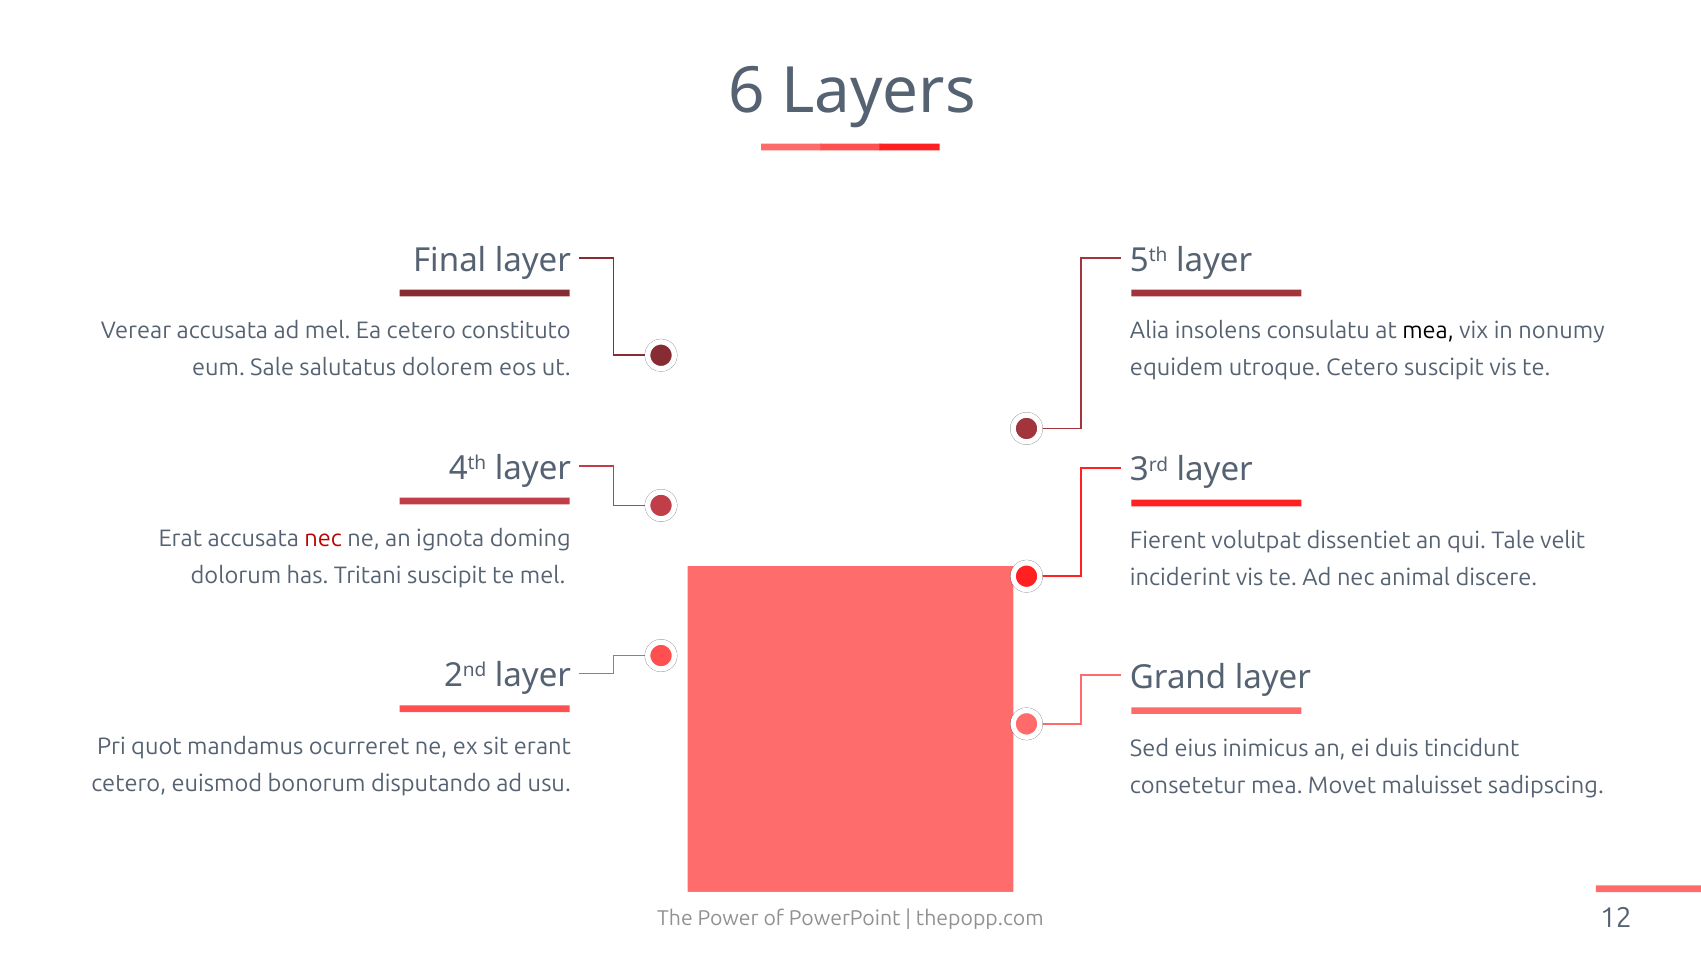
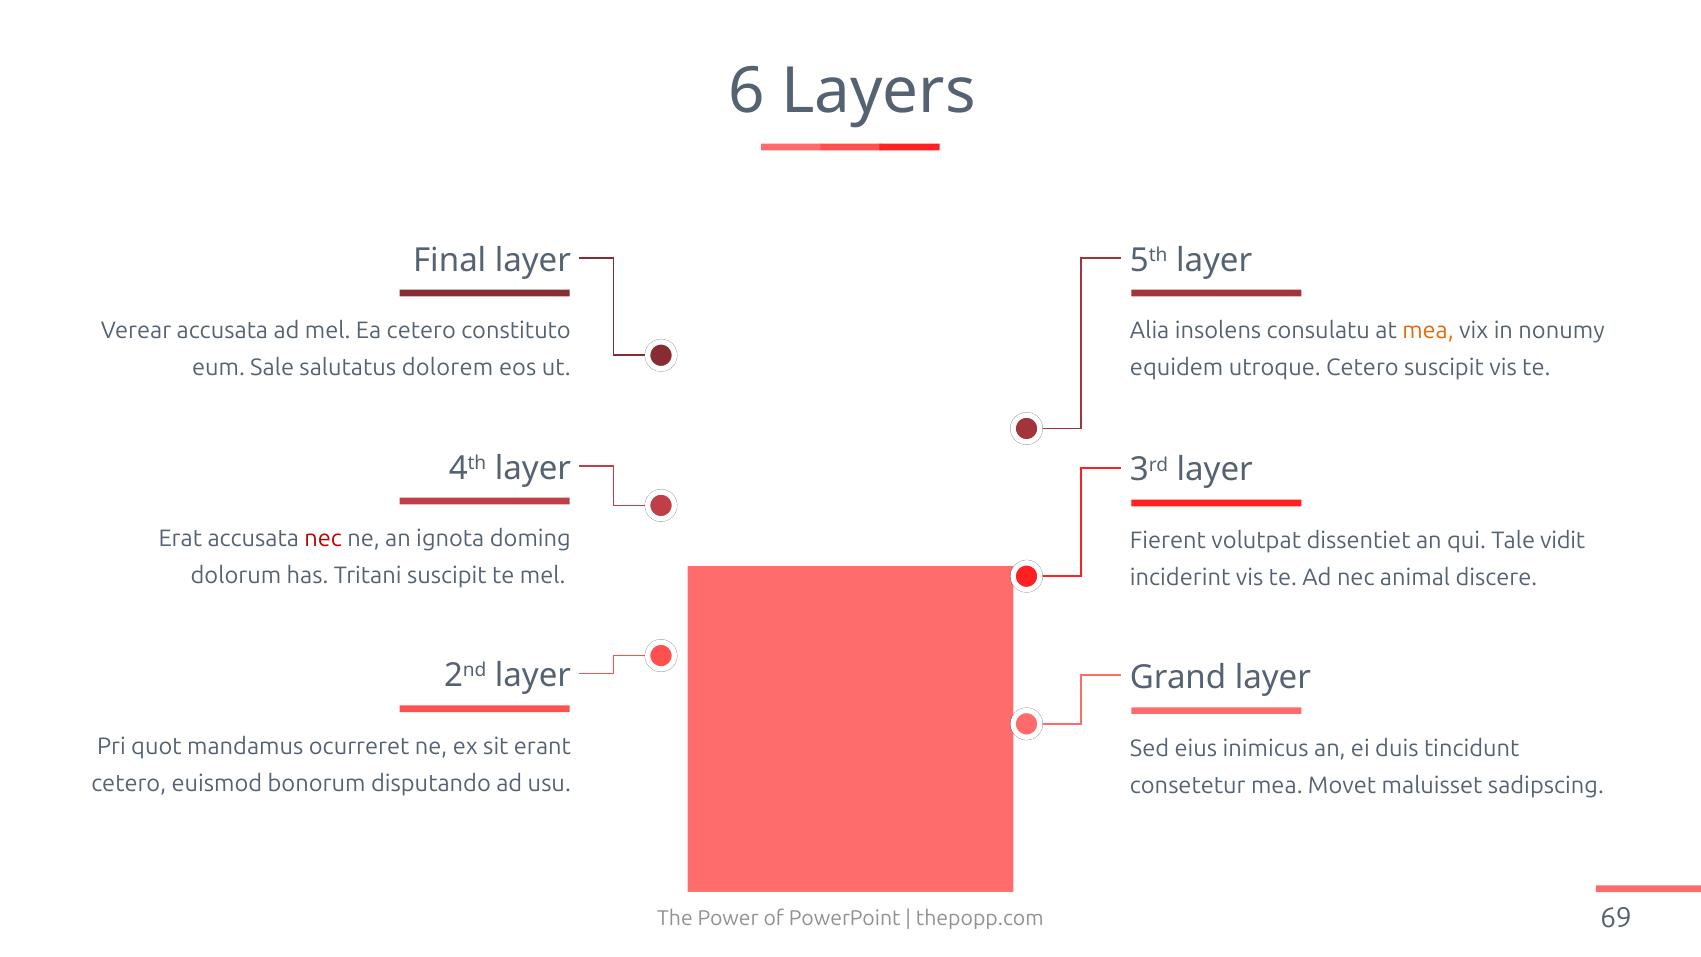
mea at (1428, 331) colour: black -> orange
velit: velit -> vidit
12: 12 -> 69
